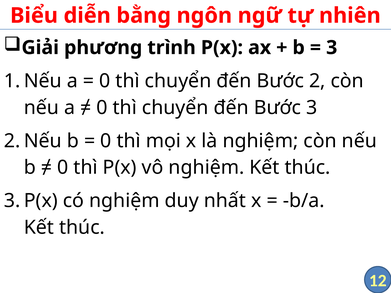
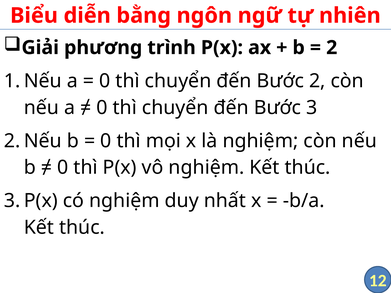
3 at (332, 48): 3 -> 2
